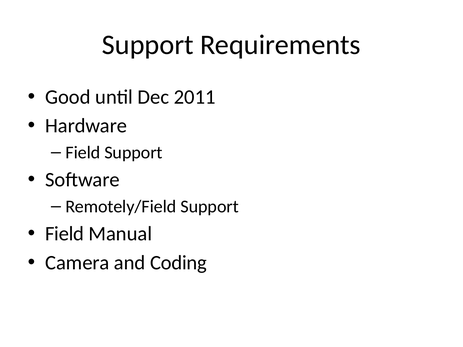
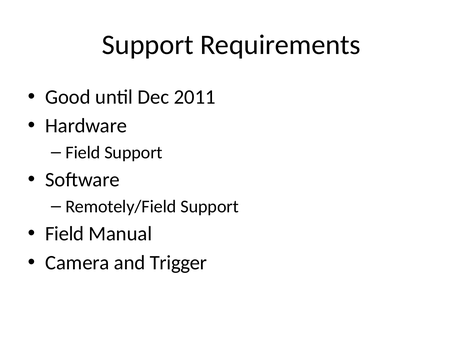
Coding: Coding -> Trigger
